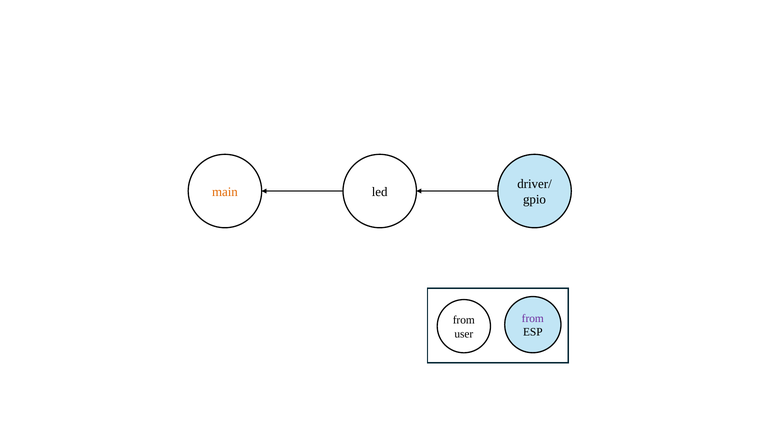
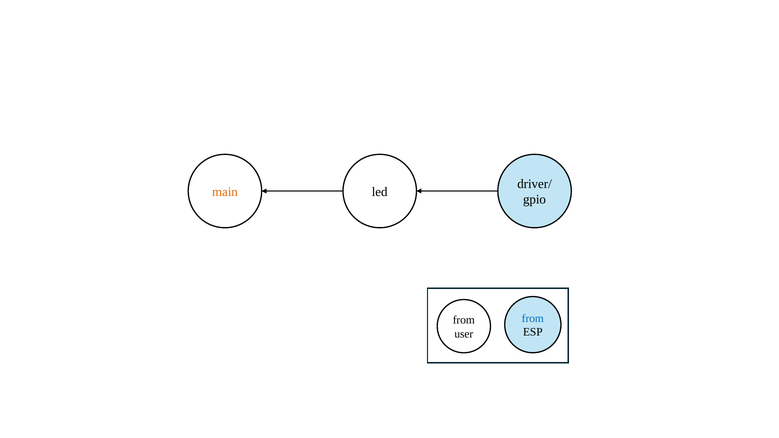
from at (533, 319) colour: purple -> blue
